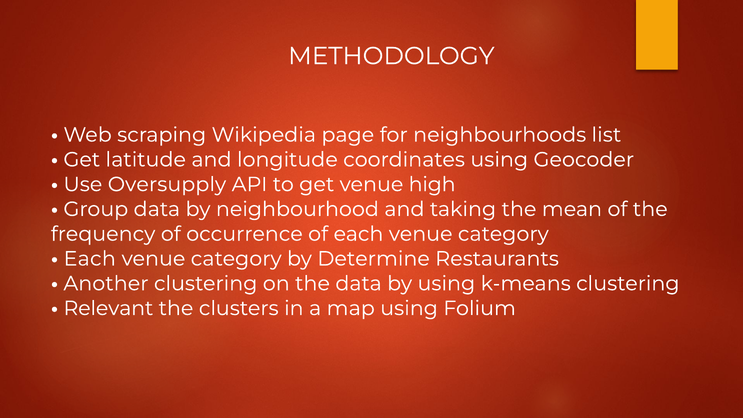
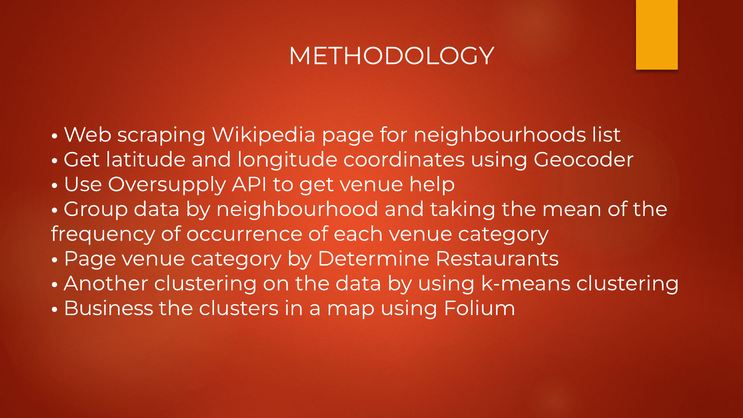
high: high -> help
Each at (90, 259): Each -> Page
Relevant: Relevant -> Business
